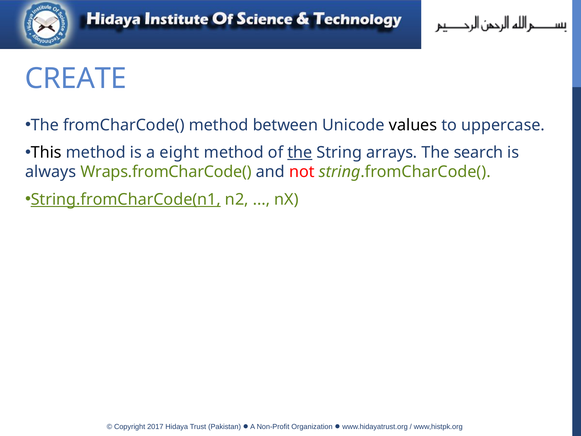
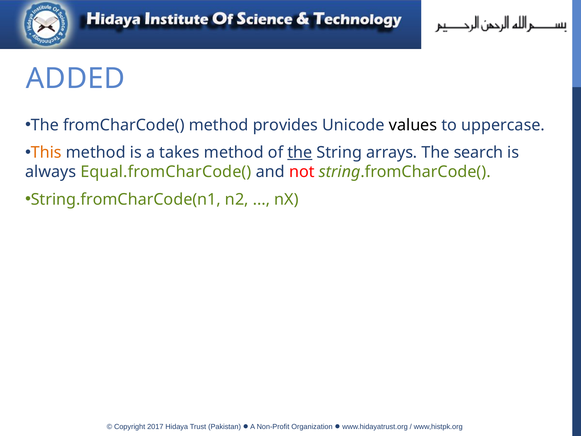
CREATE: CREATE -> ADDED
between: between -> provides
This colour: black -> orange
eight: eight -> takes
Wraps.fromCharCode(: Wraps.fromCharCode( -> Equal.fromCharCode(
String.fromCharCode(n1 underline: present -> none
